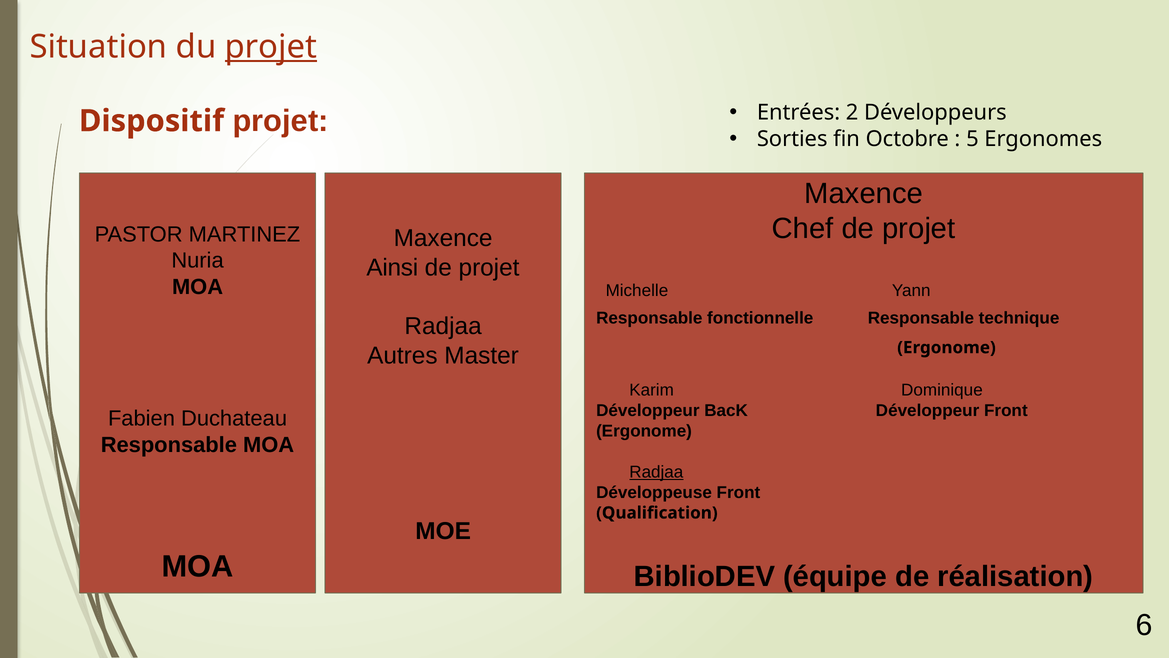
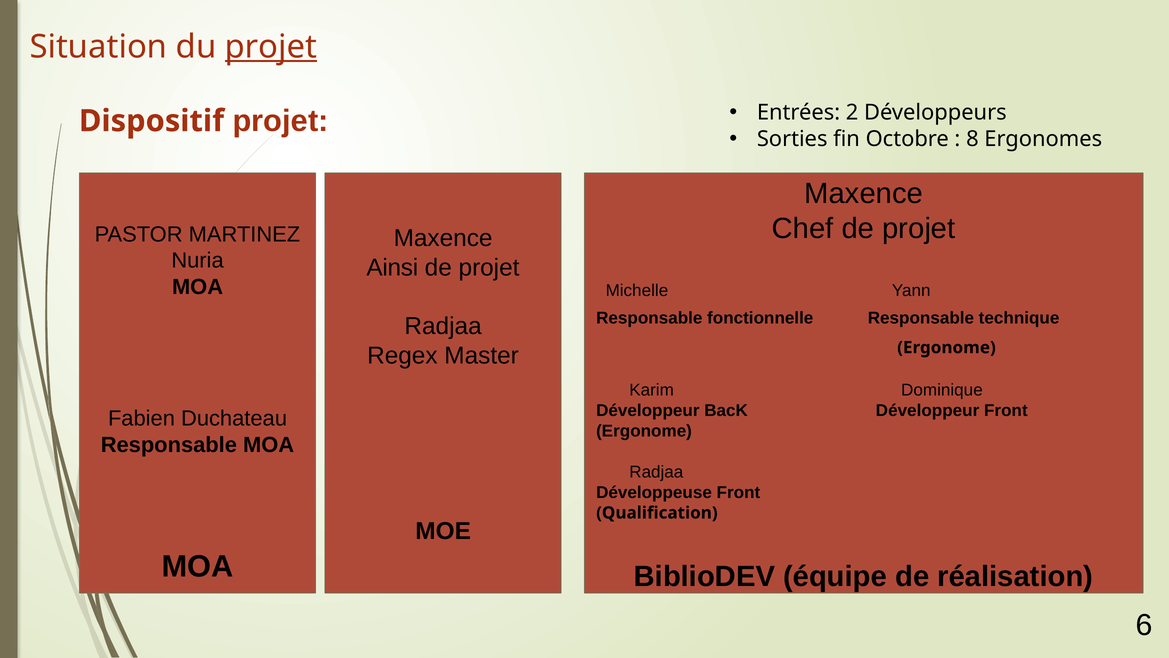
5: 5 -> 8
Autres: Autres -> Regex
Radjaa at (656, 472) underline: present -> none
